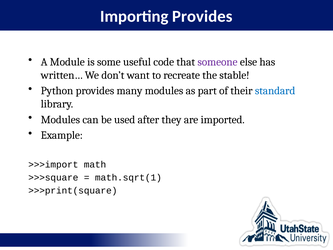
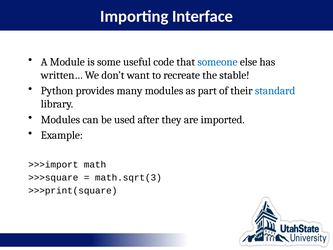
Importing Provides: Provides -> Interface
someone colour: purple -> blue
math.sqrt(1: math.sqrt(1 -> math.sqrt(3
